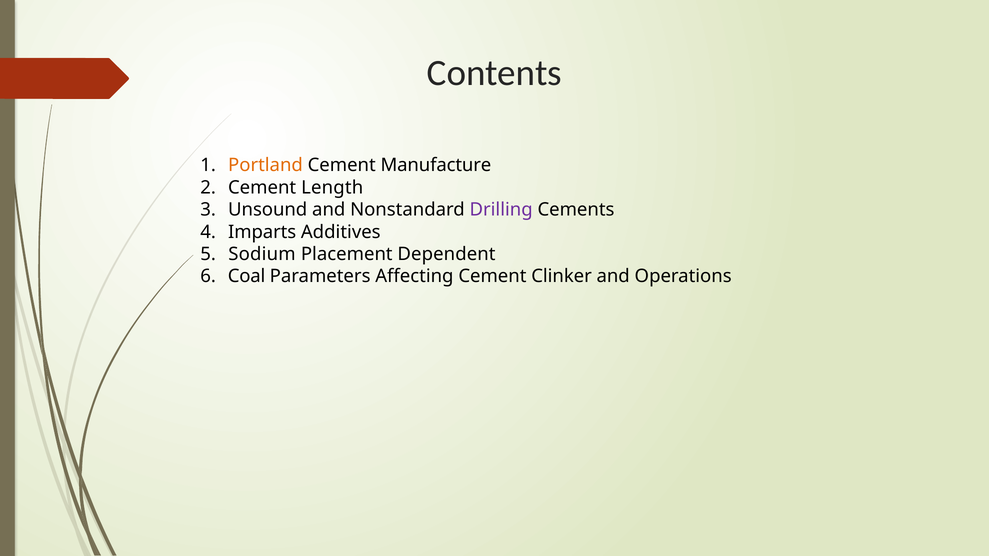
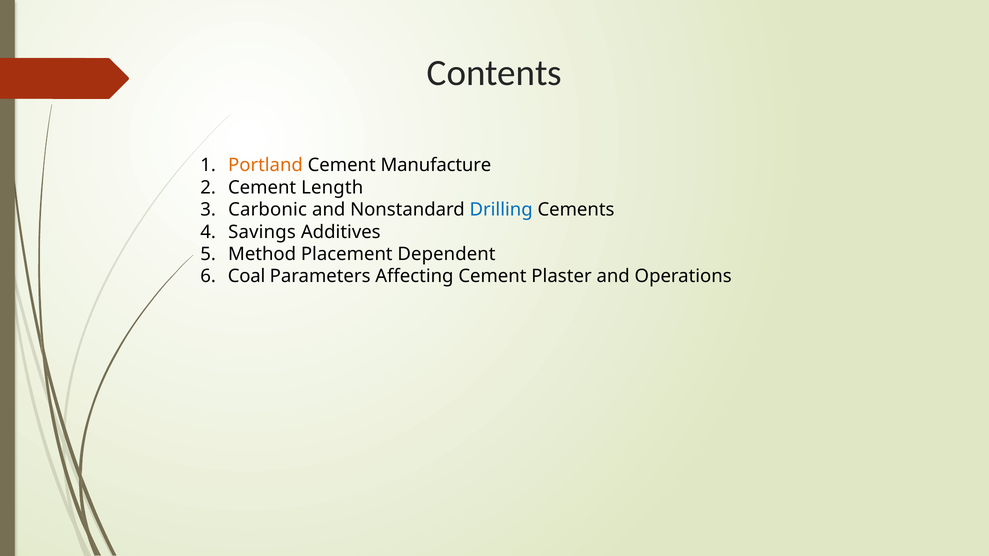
Unsound: Unsound -> Carbonic
Drilling colour: purple -> blue
Imparts: Imparts -> Savings
Sodium: Sodium -> Method
Clinker: Clinker -> Plaster
